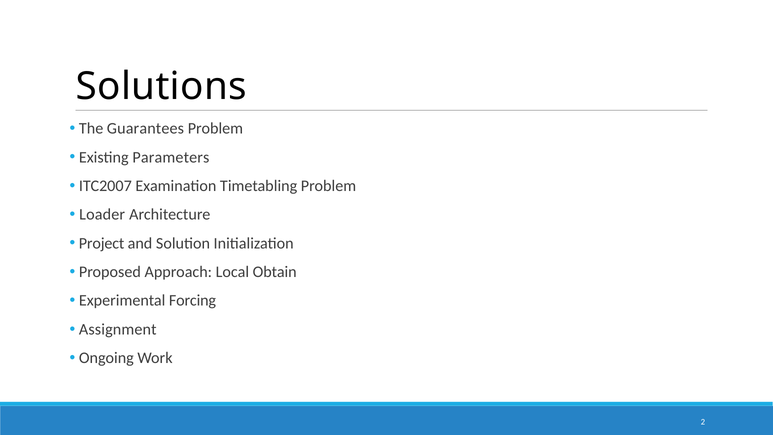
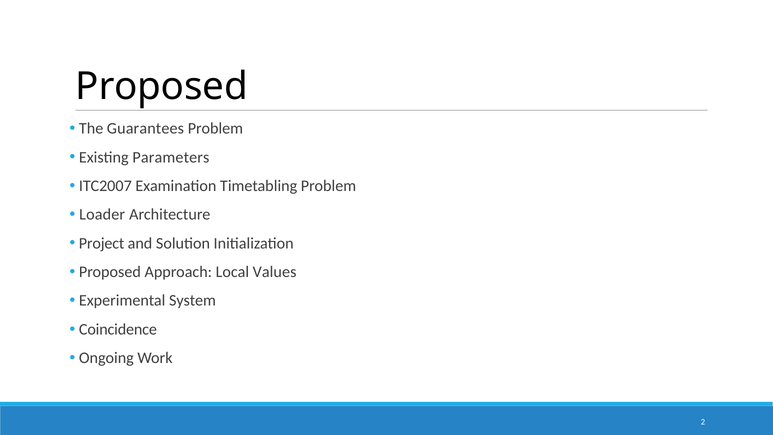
Solutions at (161, 87): Solutions -> Proposed
Obtain: Obtain -> Values
Forcing: Forcing -> System
Assignment: Assignment -> Coincidence
